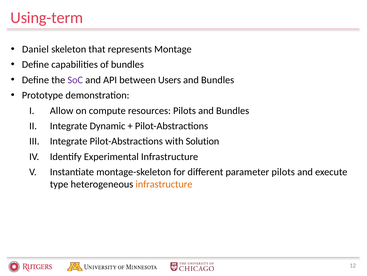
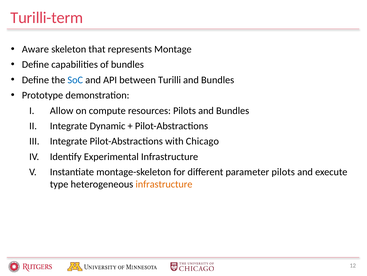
Using-term: Using-term -> Turilli-term
Daniel: Daniel -> Aware
SoC colour: purple -> blue
Users: Users -> Turilli
Solution: Solution -> Chicago
